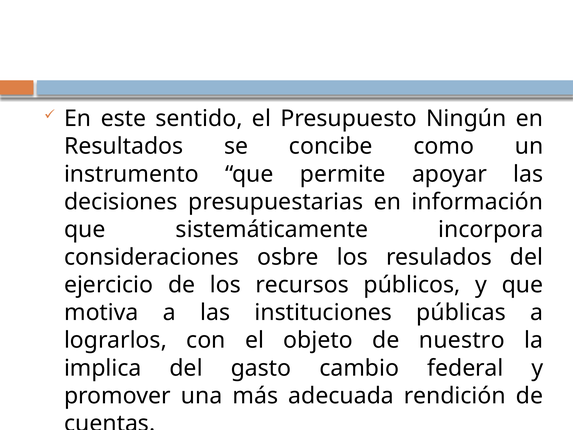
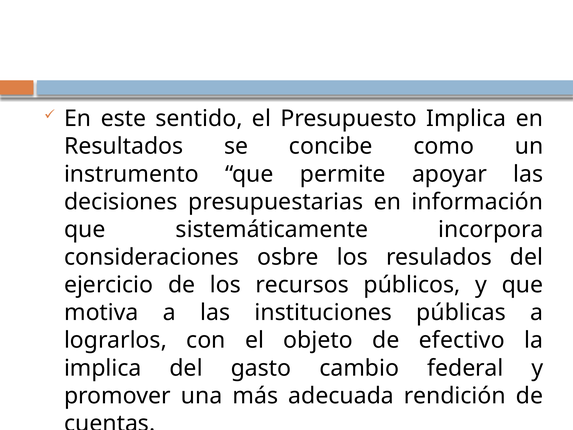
Presupuesto Ningún: Ningún -> Implica
nuestro: nuestro -> efectivo
